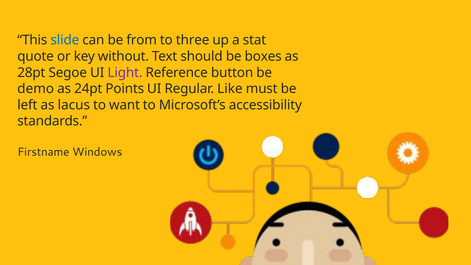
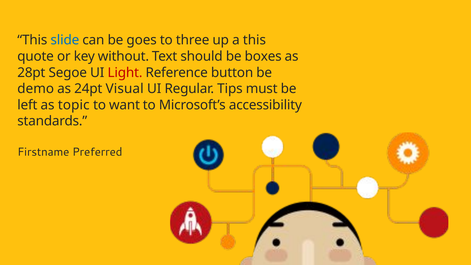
from: from -> goes
a stat: stat -> this
Light colour: purple -> red
Points: Points -> Visual
Like: Like -> Tips
lacus: lacus -> topic
Windows: Windows -> Preferred
